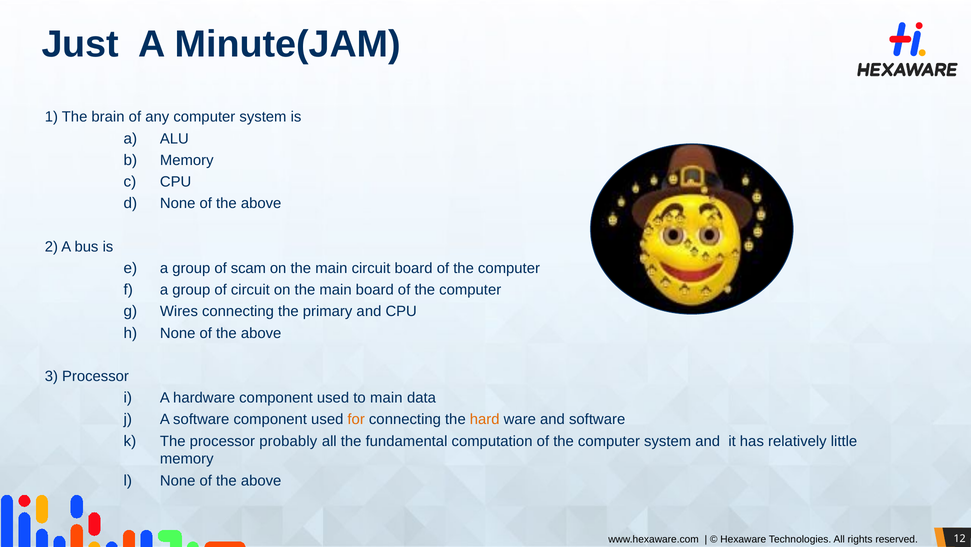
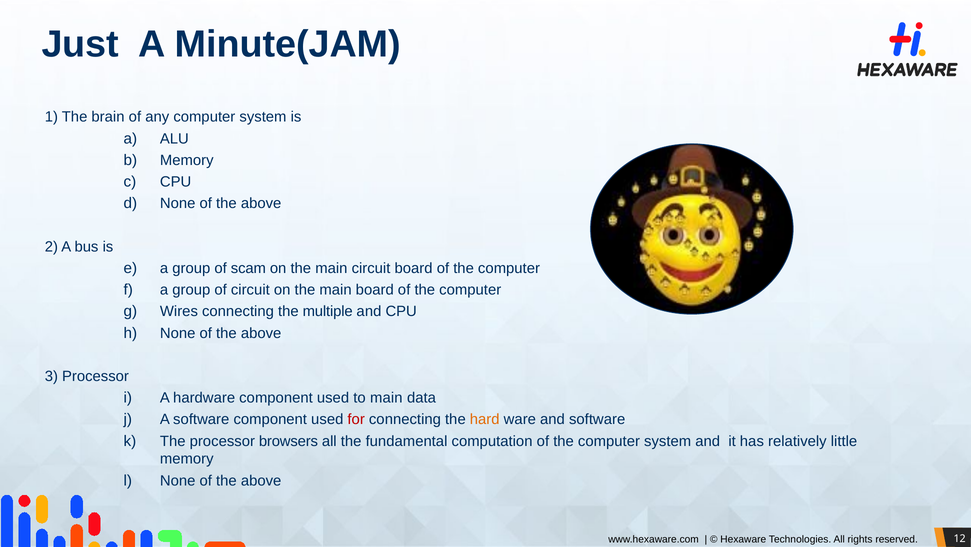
primary: primary -> multiple
for colour: orange -> red
probably: probably -> browsers
